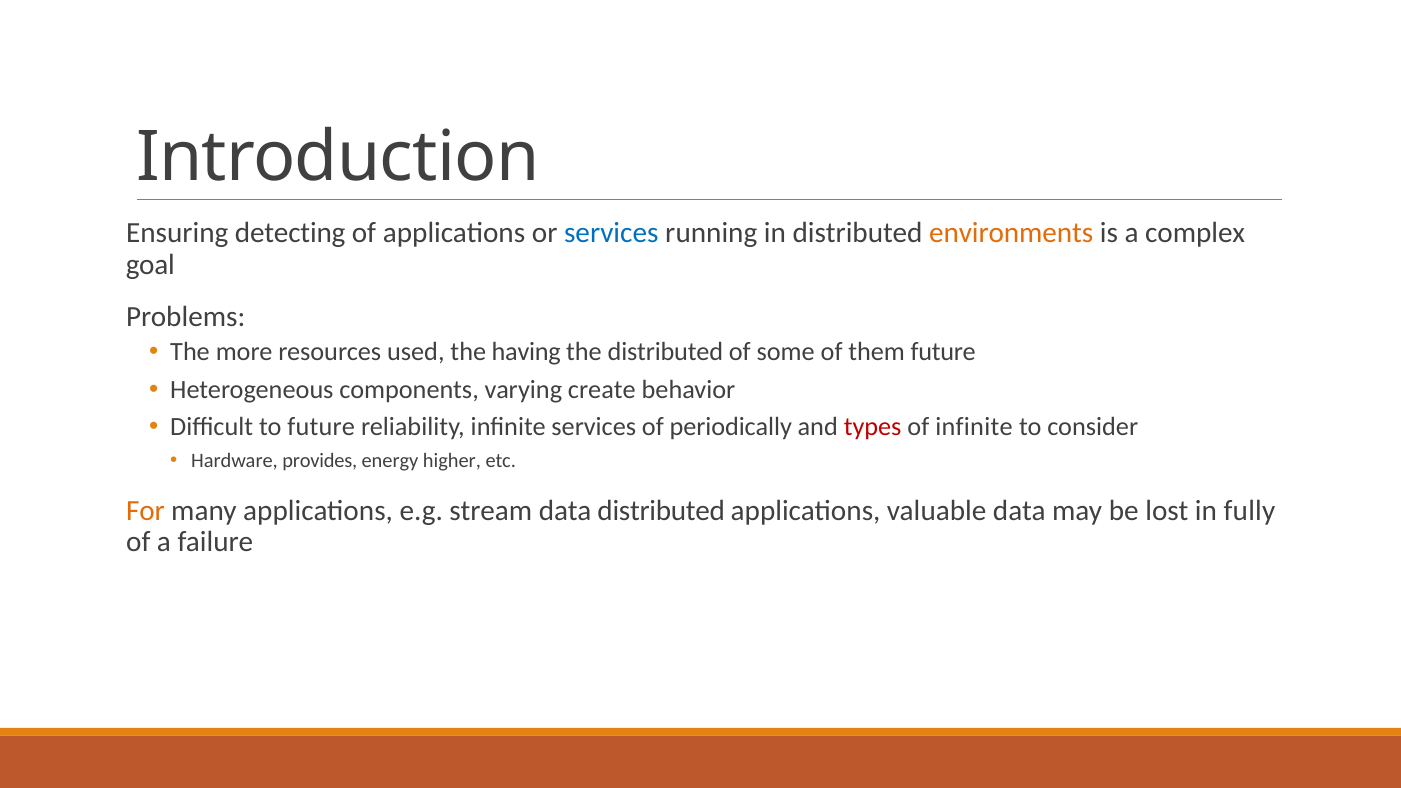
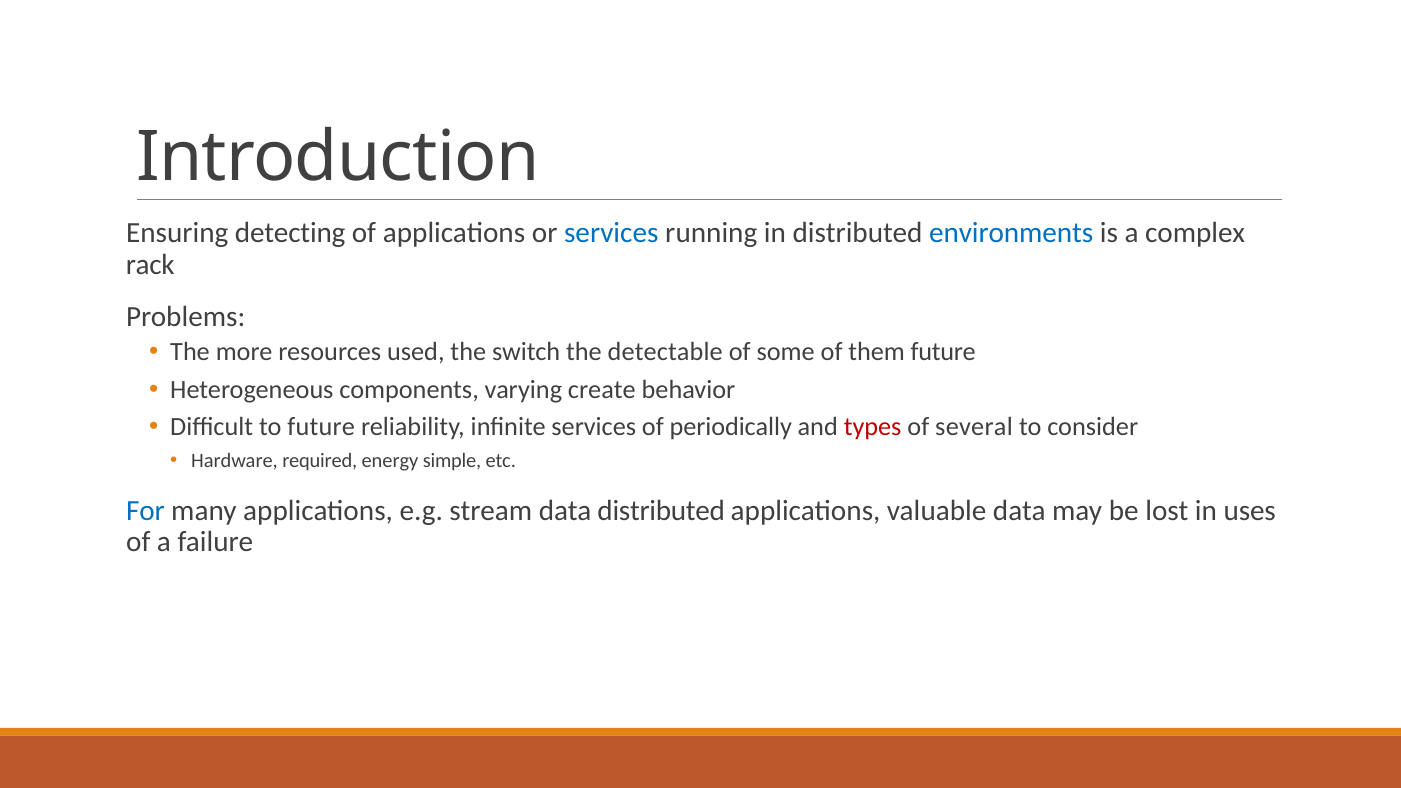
environments colour: orange -> blue
goal: goal -> rack
having: having -> switch
the distributed: distributed -> detectable
of infinite: infinite -> several
provides: provides -> required
higher: higher -> simple
For colour: orange -> blue
fully: fully -> uses
